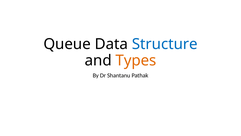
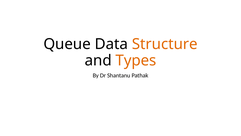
Structure colour: blue -> orange
